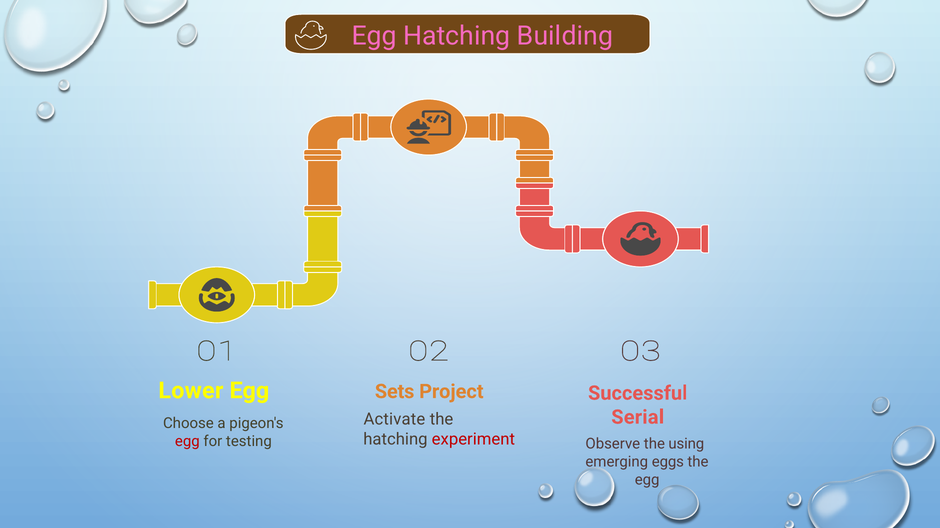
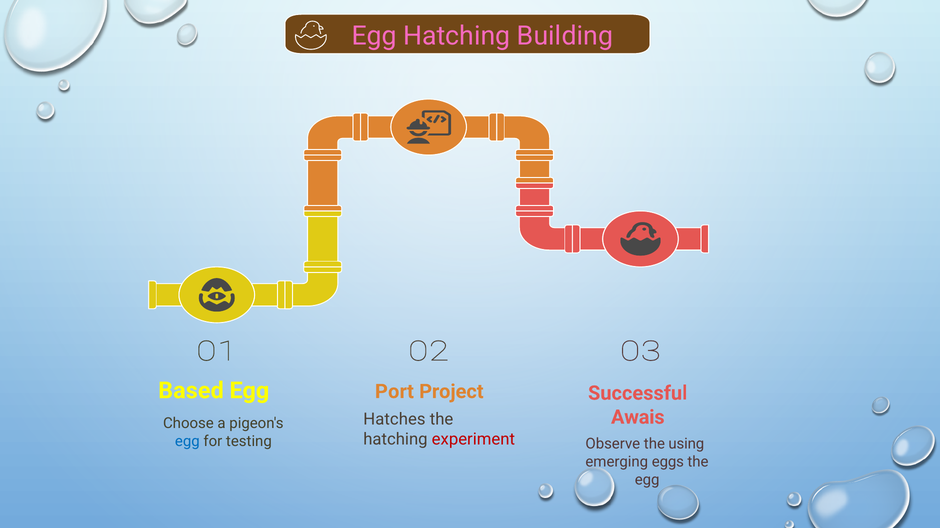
Lower: Lower -> Based
Sets: Sets -> Port
Serial: Serial -> Awais
Activate: Activate -> Hatches
egg at (187, 442) colour: red -> blue
